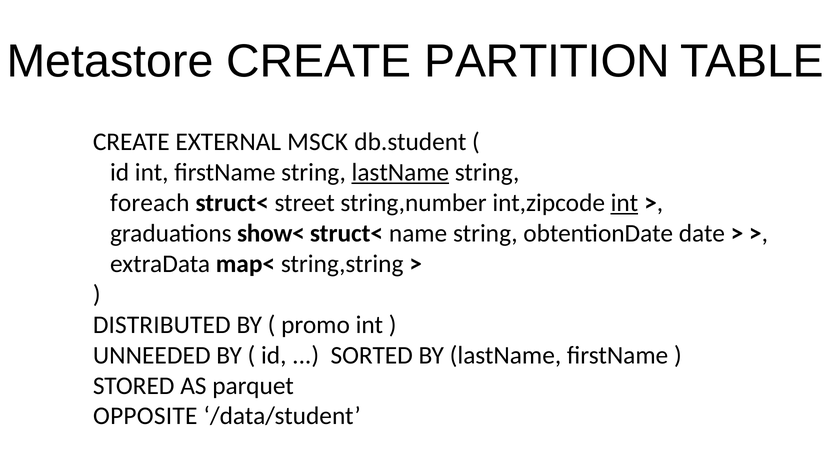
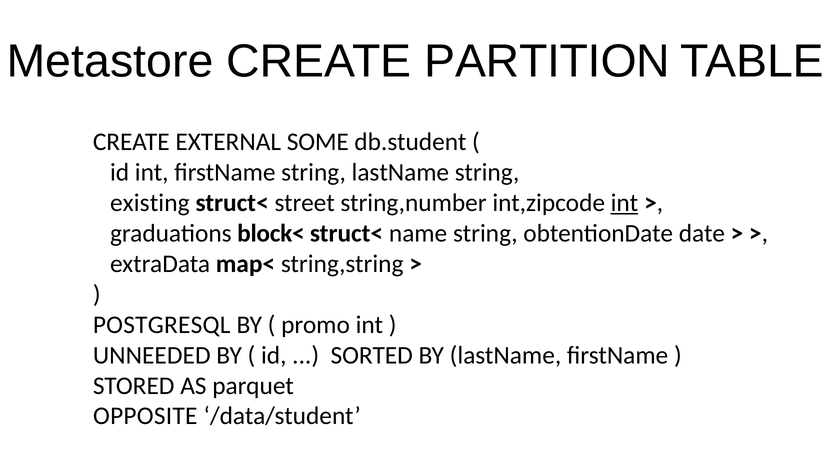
MSCK: MSCK -> SOME
lastName at (400, 173) underline: present -> none
foreach: foreach -> existing
show<: show< -> block<
DISTRIBUTED: DISTRIBUTED -> POSTGRESQL
